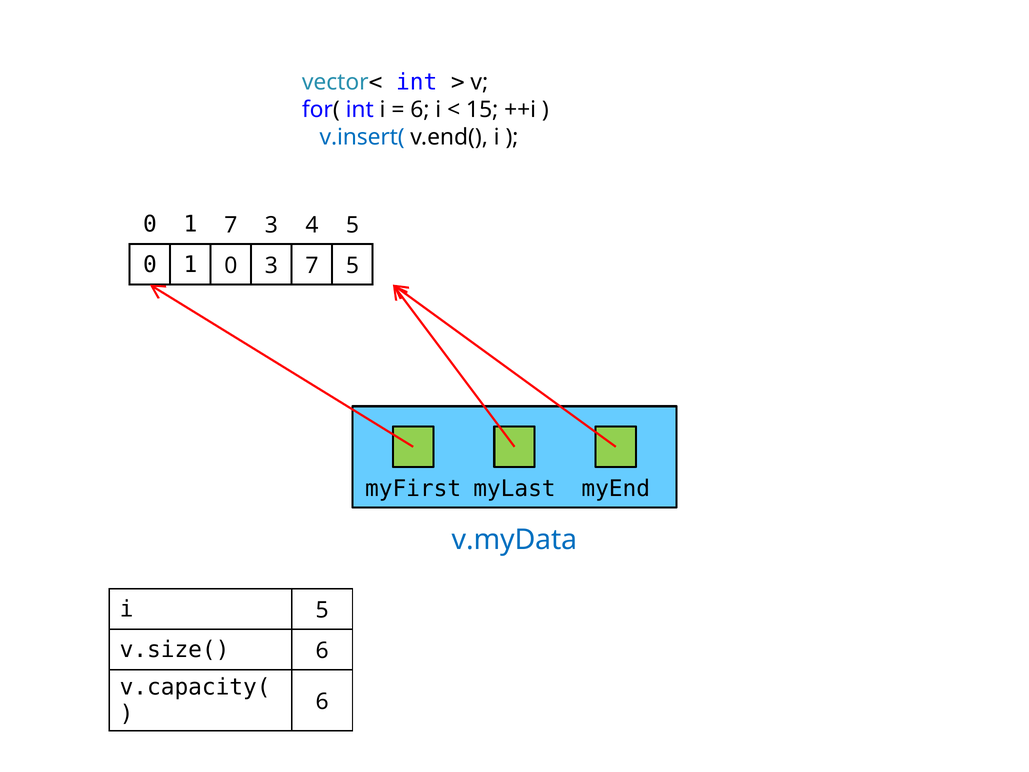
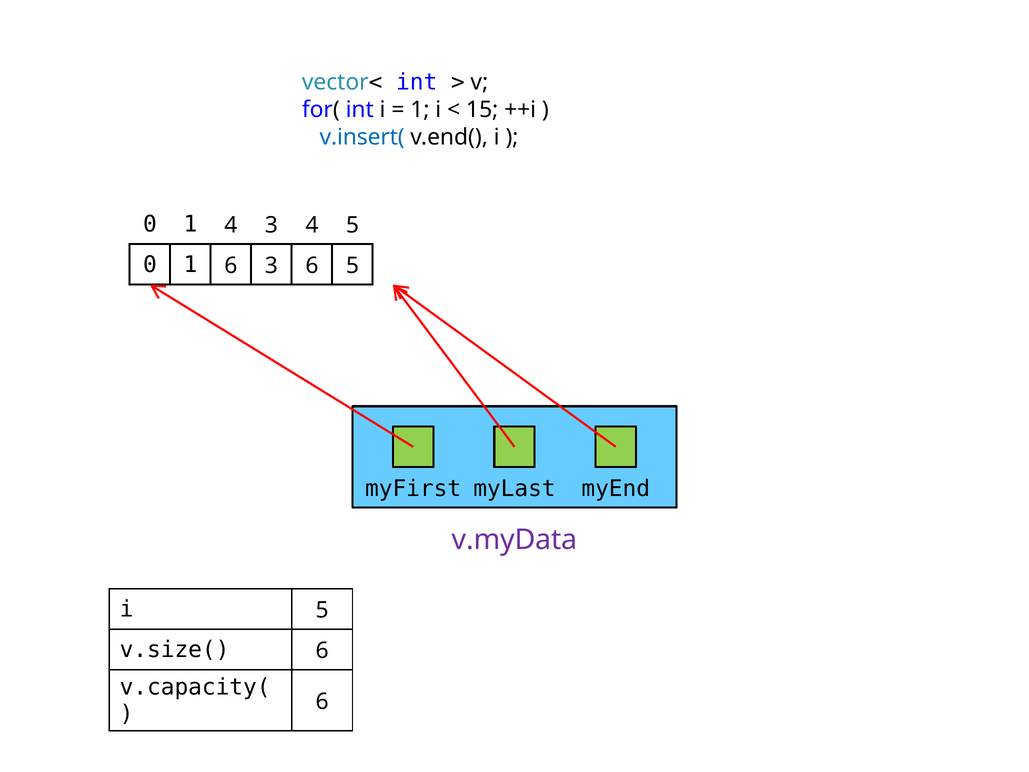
6 at (420, 110): 6 -> 1
1 7: 7 -> 4
1 0: 0 -> 6
3 7: 7 -> 6
v.myData colour: blue -> purple
